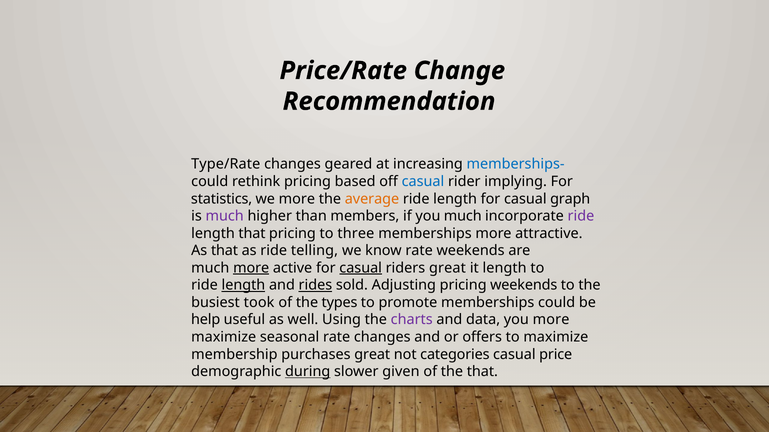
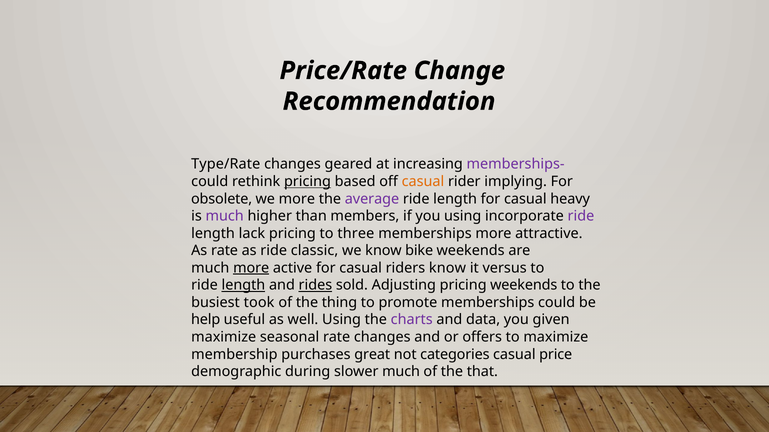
memberships- colour: blue -> purple
pricing at (307, 182) underline: none -> present
casual at (423, 182) colour: blue -> orange
statistics: statistics -> obsolete
average colour: orange -> purple
graph: graph -> heavy
you much: much -> using
length that: that -> lack
As that: that -> rate
telling: telling -> classic
know rate: rate -> bike
casual at (361, 268) underline: present -> none
riders great: great -> know
it length: length -> versus
types: types -> thing
you more: more -> given
during underline: present -> none
slower given: given -> much
